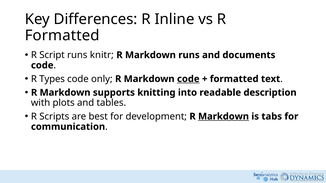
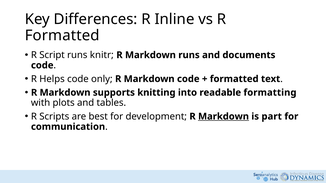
Types: Types -> Helps
code at (188, 79) underline: present -> none
description: description -> formatting
tabs: tabs -> part
